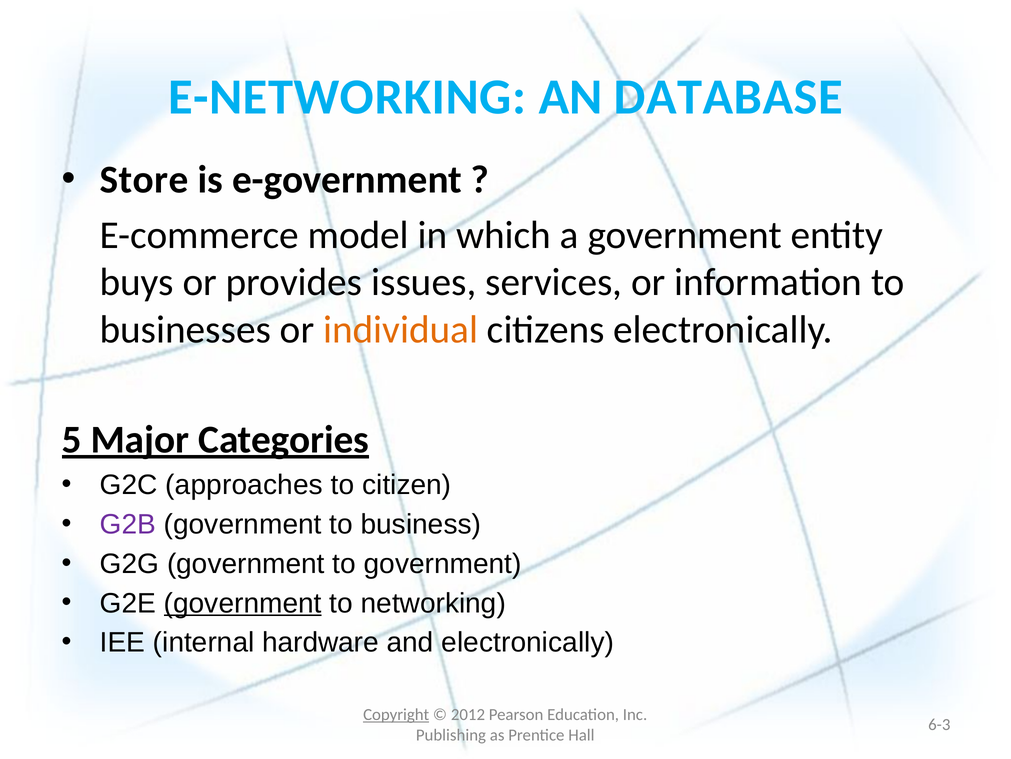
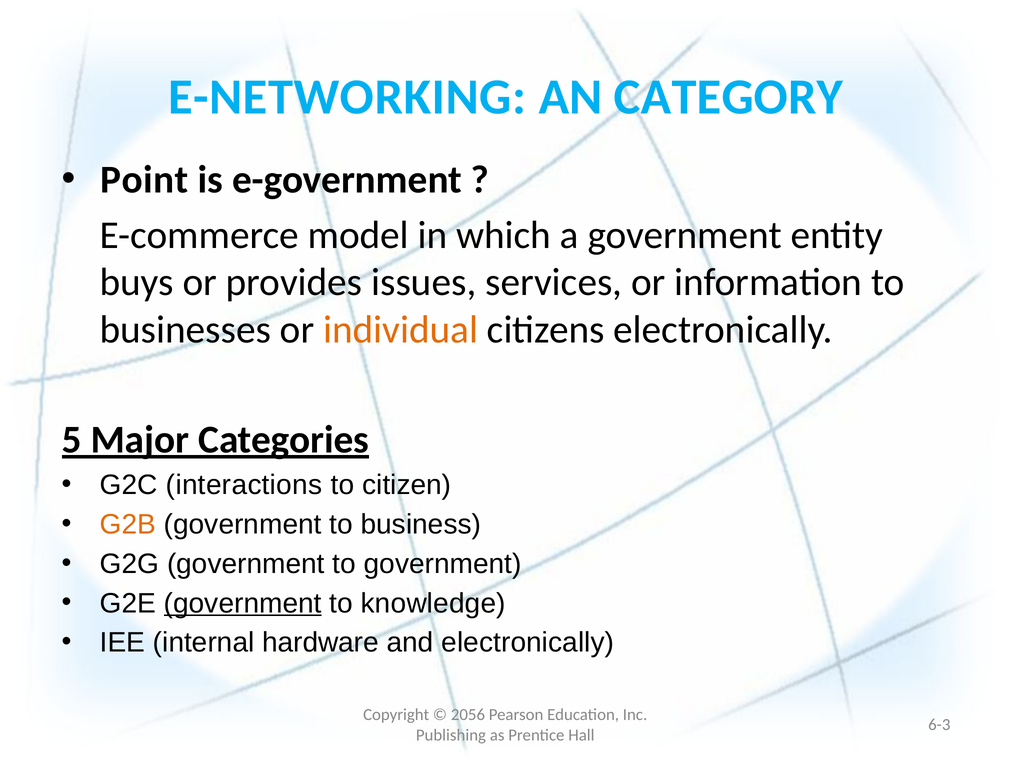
DATABASE: DATABASE -> CATEGORY
Store: Store -> Point
approaches: approaches -> interactions
G2B colour: purple -> orange
networking: networking -> knowledge
Copyright underline: present -> none
2012: 2012 -> 2056
